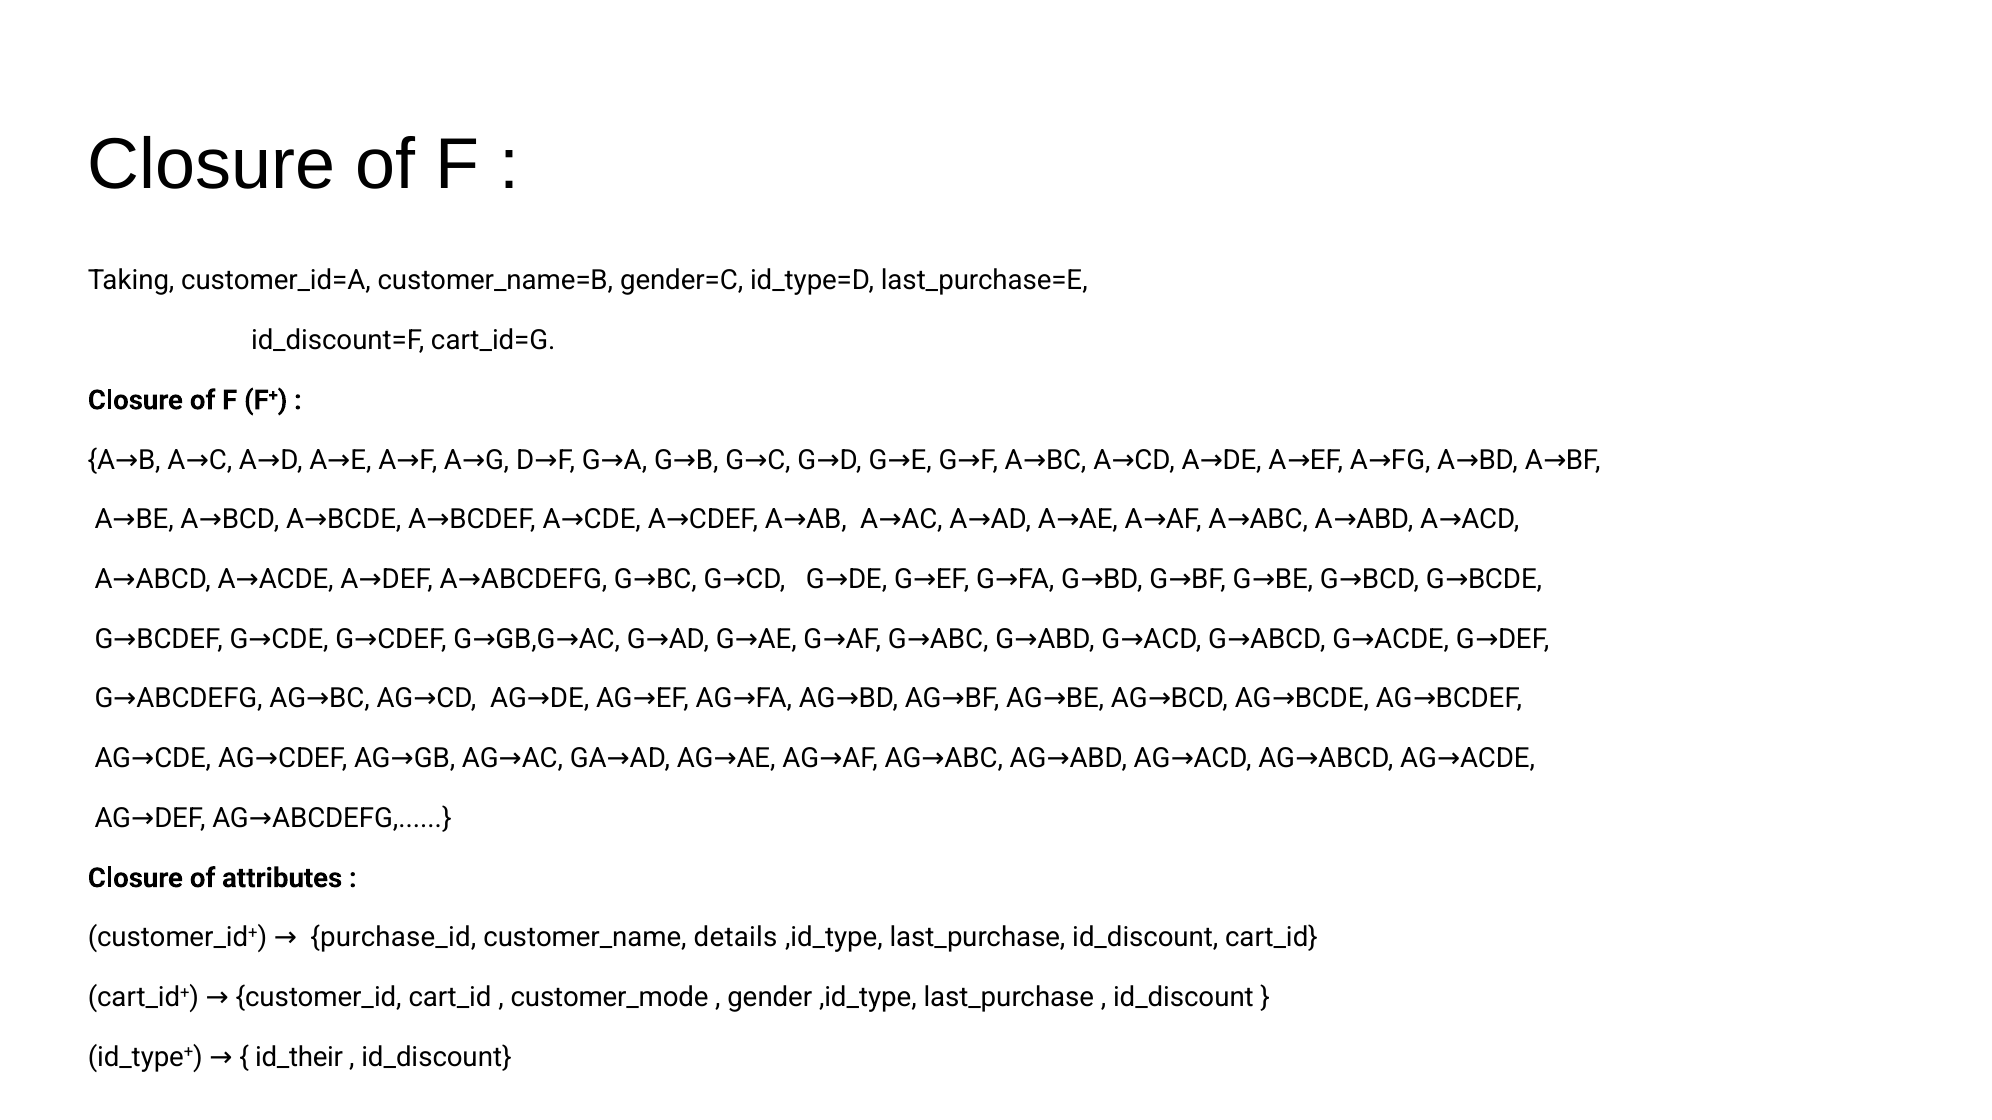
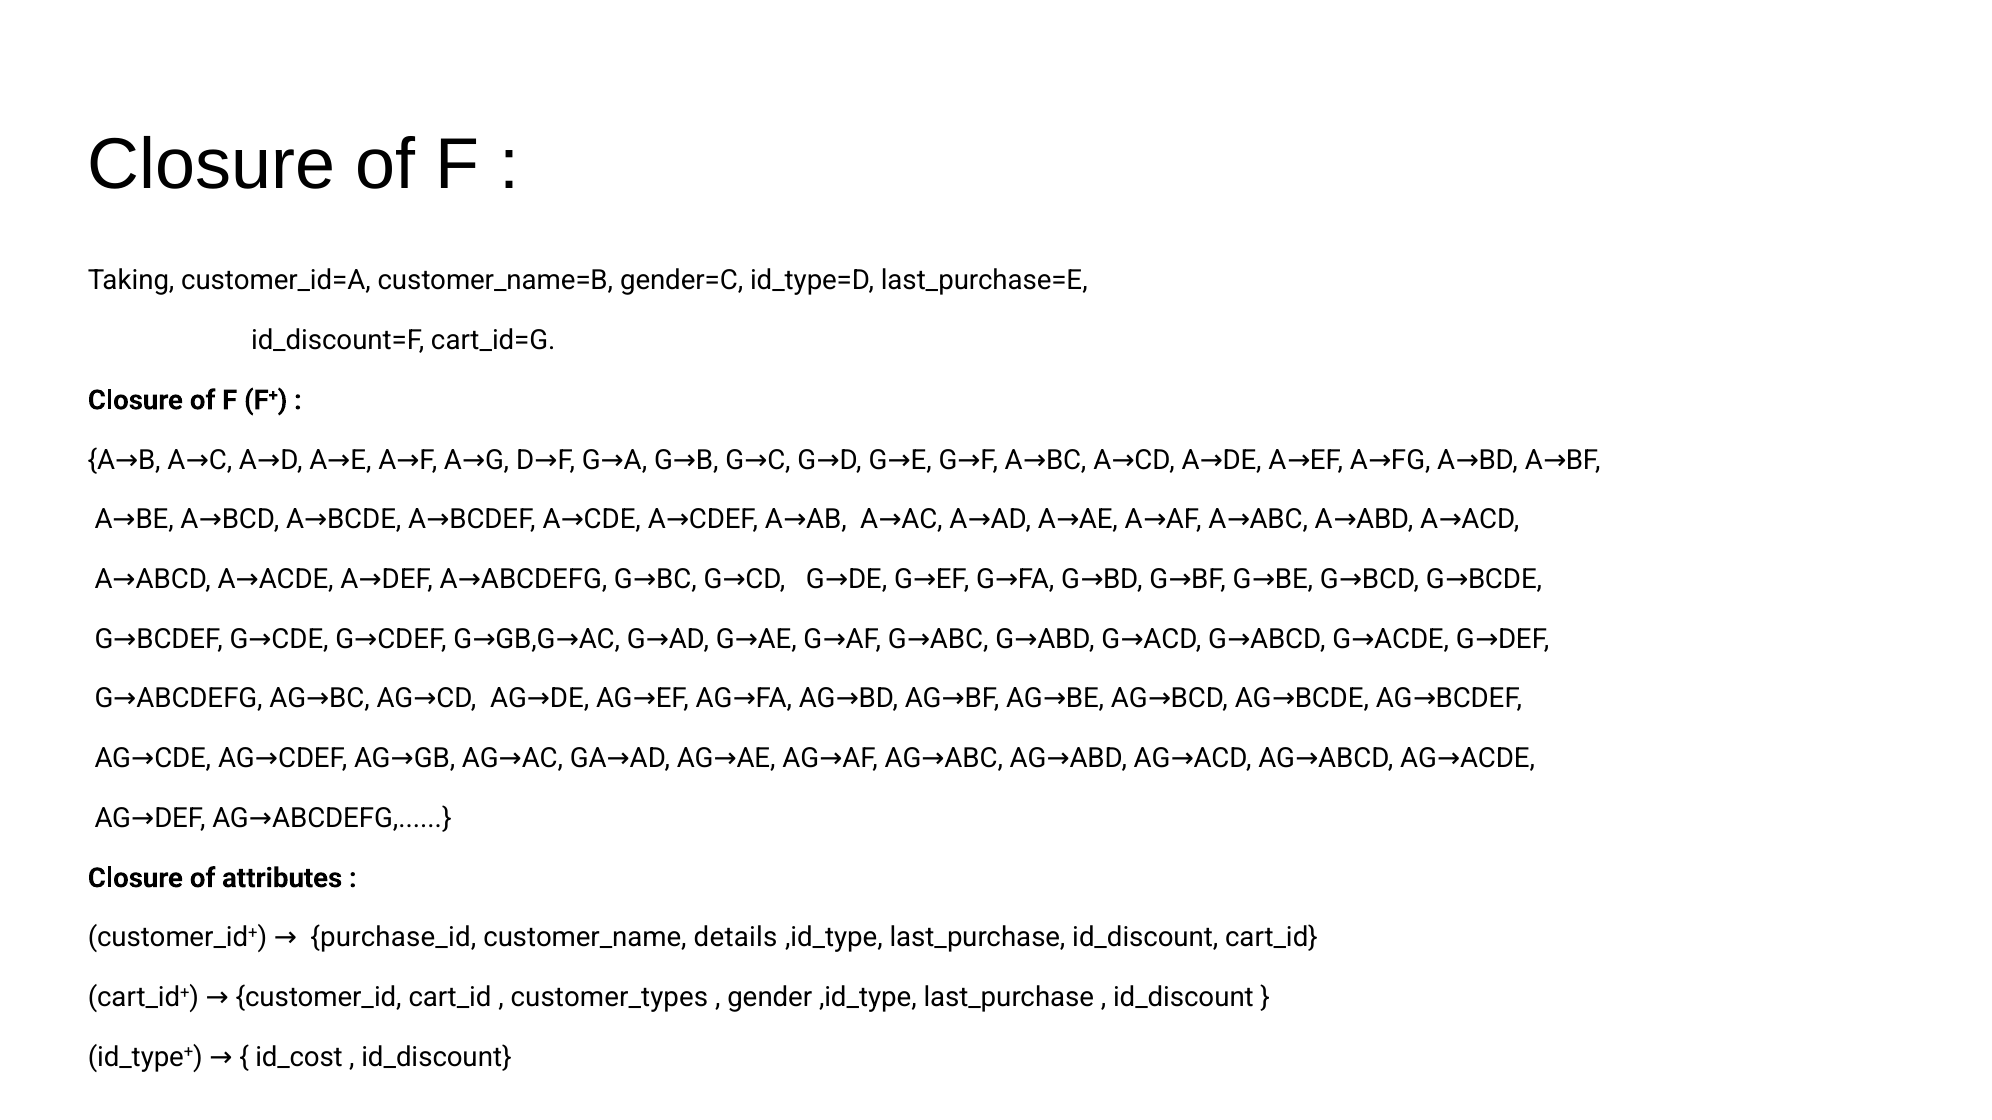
customer_mode: customer_mode -> customer_types
id_their: id_their -> id_cost
